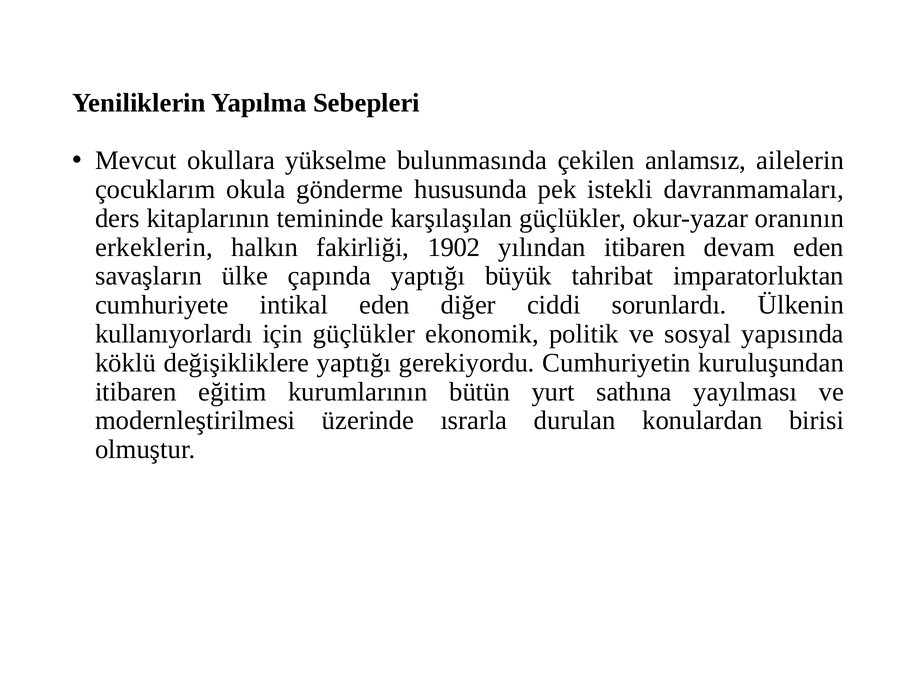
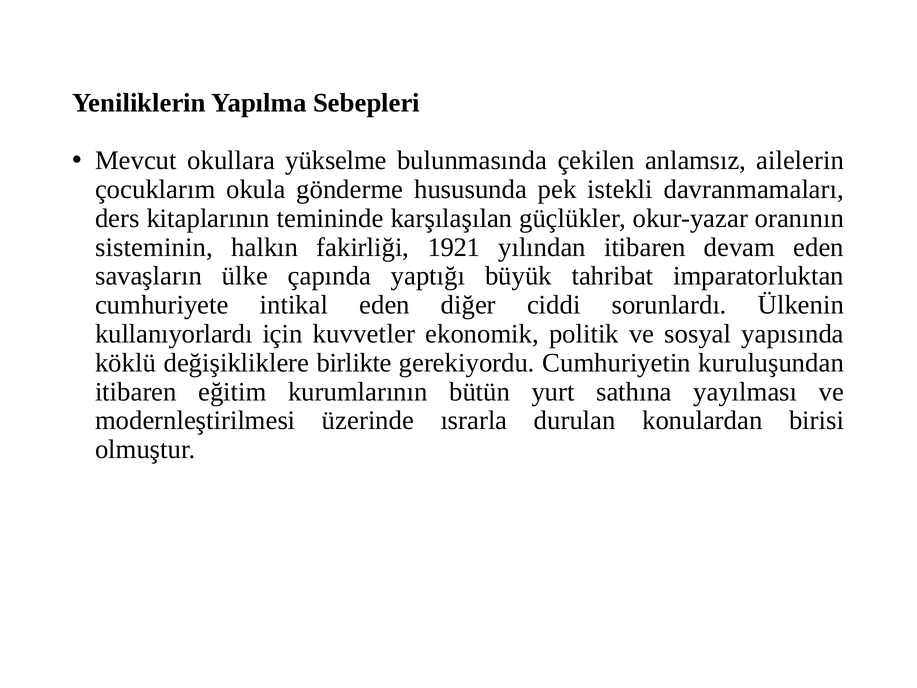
erkeklerin: erkeklerin -> sisteminin
1902: 1902 -> 1921
için güçlükler: güçlükler -> kuvvetler
değişikliklere yaptığı: yaptığı -> birlikte
